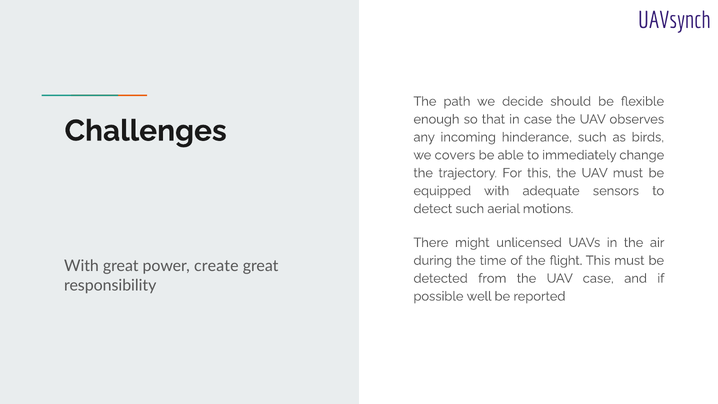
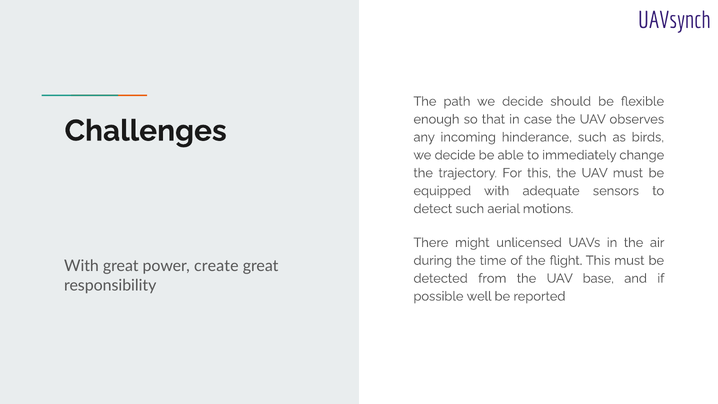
covers at (455, 155): covers -> decide
UAV case: case -> base
